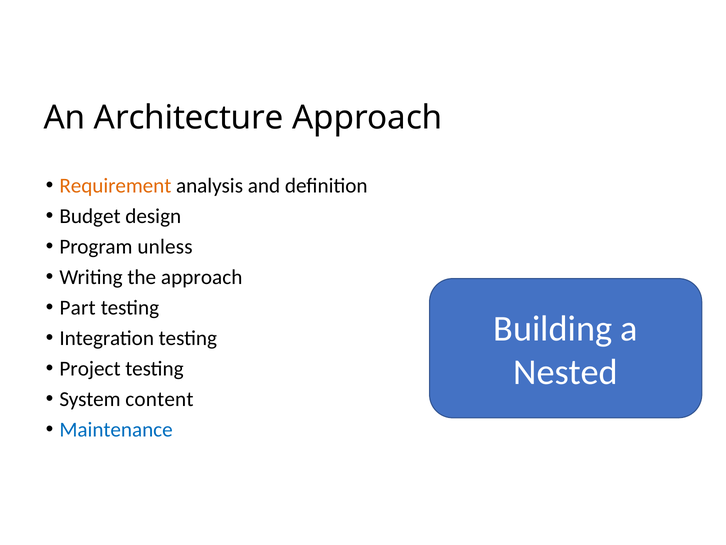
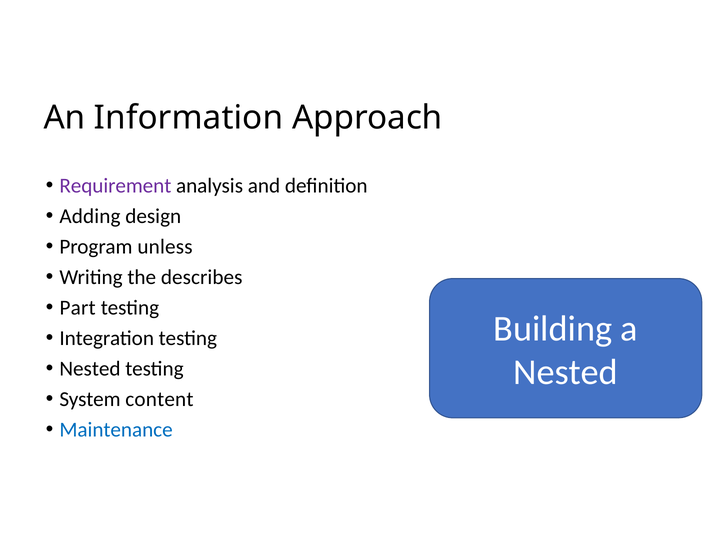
Architecture: Architecture -> Information
Requirement colour: orange -> purple
Budget: Budget -> Adding
the approach: approach -> describes
Project at (90, 368): Project -> Nested
